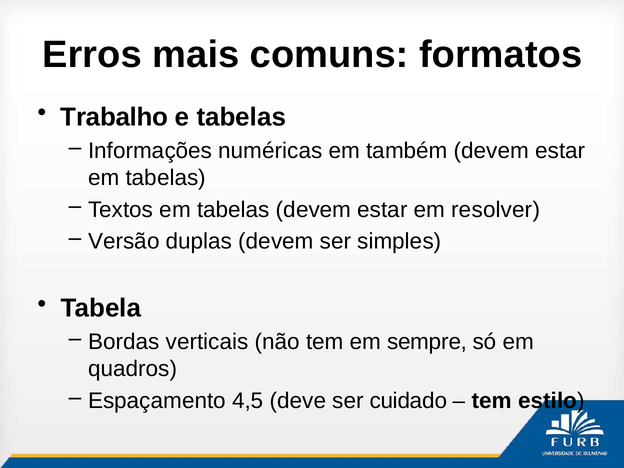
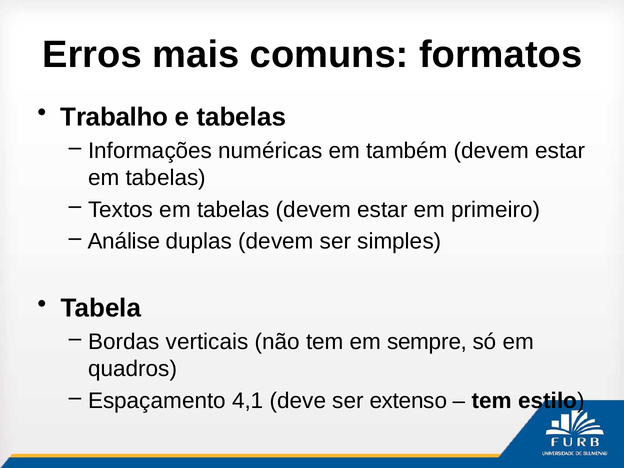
resolver: resolver -> primeiro
Versão: Versão -> Análise
4,5: 4,5 -> 4,1
cuidado: cuidado -> extenso
